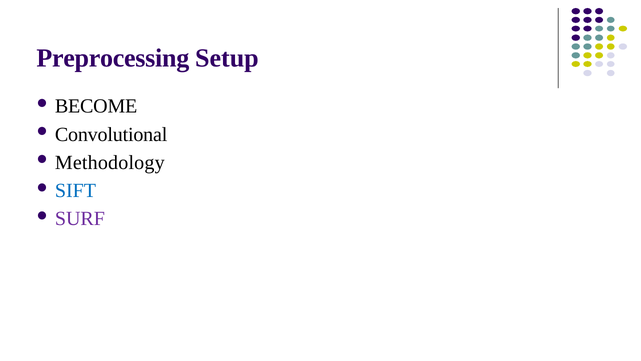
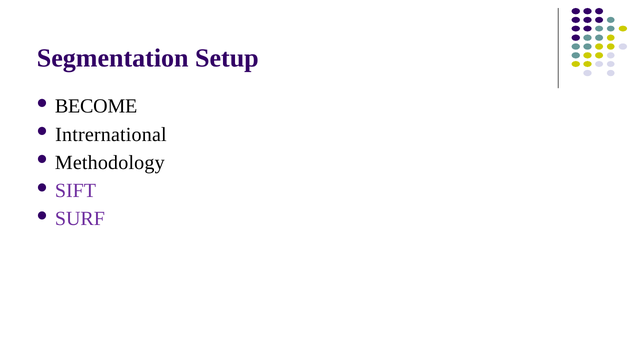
Preprocessing: Preprocessing -> Segmentation
Convolutional: Convolutional -> Intrernational
SIFT colour: blue -> purple
